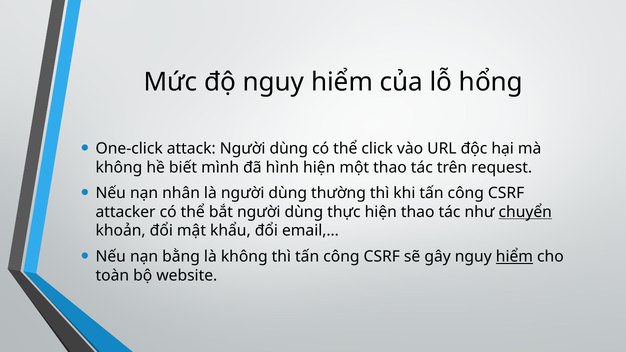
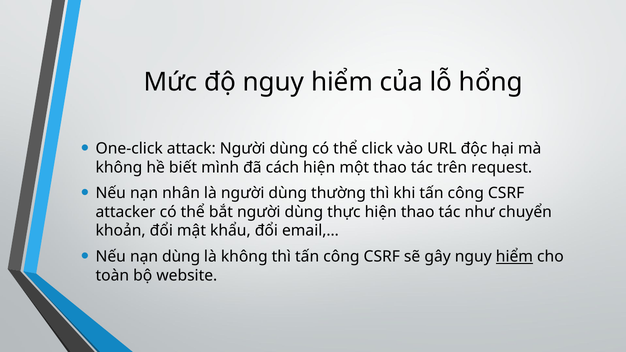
hình: hình -> cách
chuyển underline: present -> none
nạn bằng: bằng -> dùng
